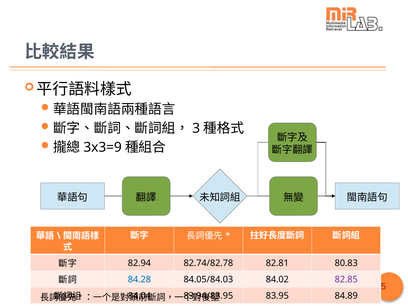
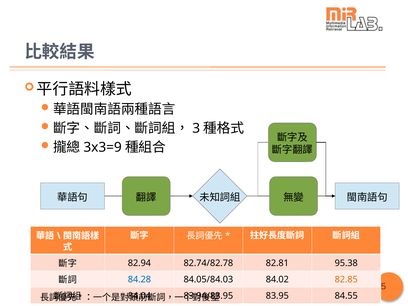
80.83: 80.83 -> 95.38
82.85 colour: purple -> orange
84.89: 84.89 -> 84.55
